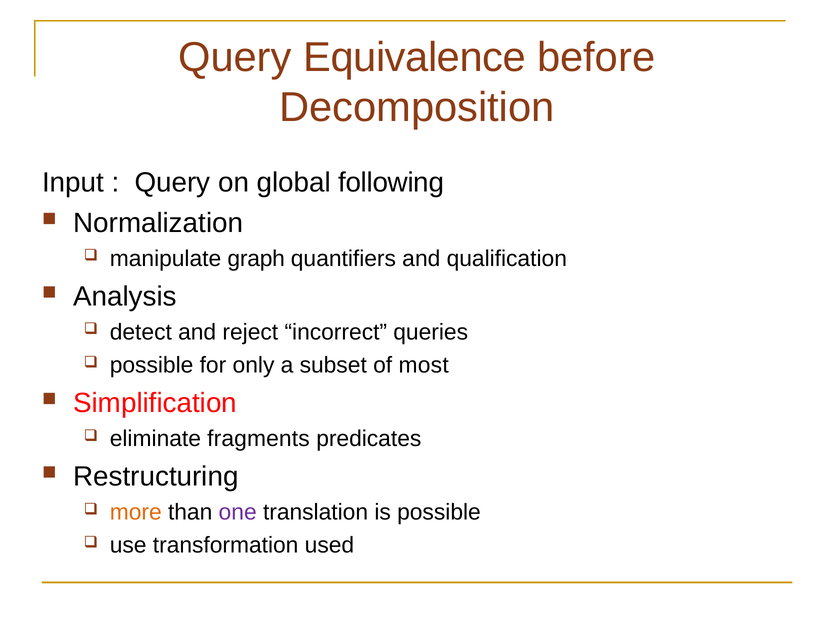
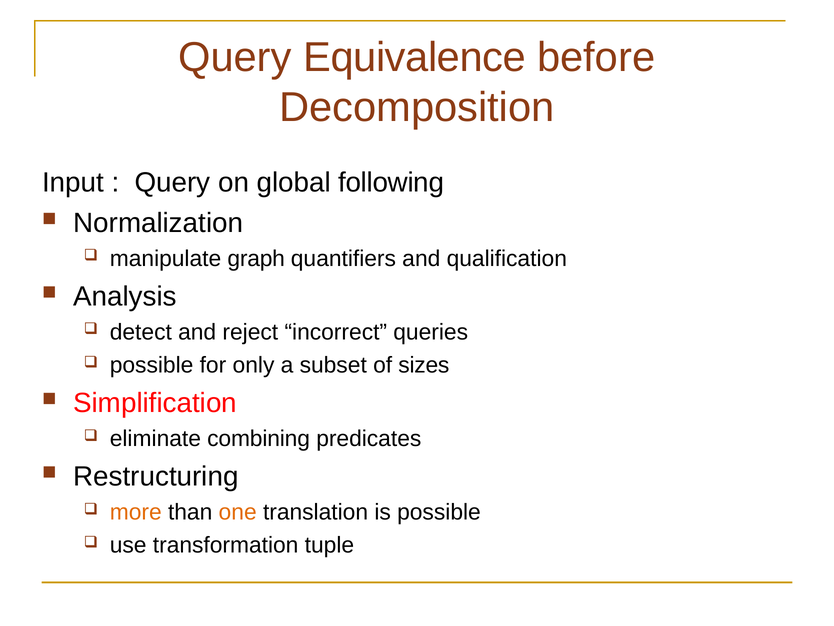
most: most -> sizes
fragments: fragments -> combining
one colour: purple -> orange
used: used -> tuple
